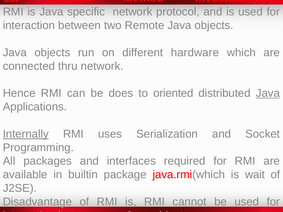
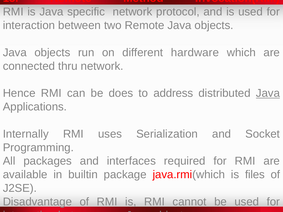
oriented: oriented -> address
Internally underline: present -> none
wait: wait -> files
